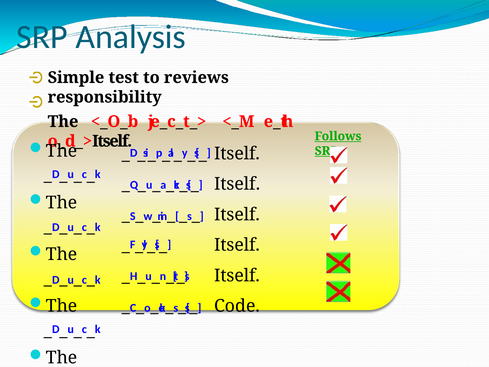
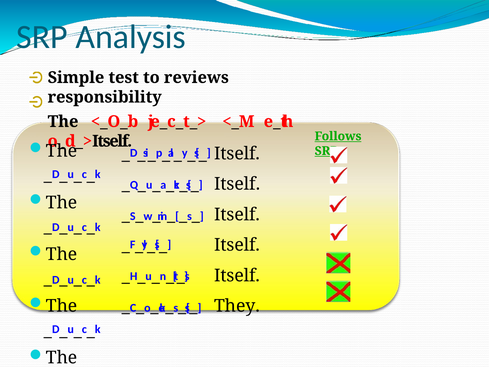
Code: Code -> They
